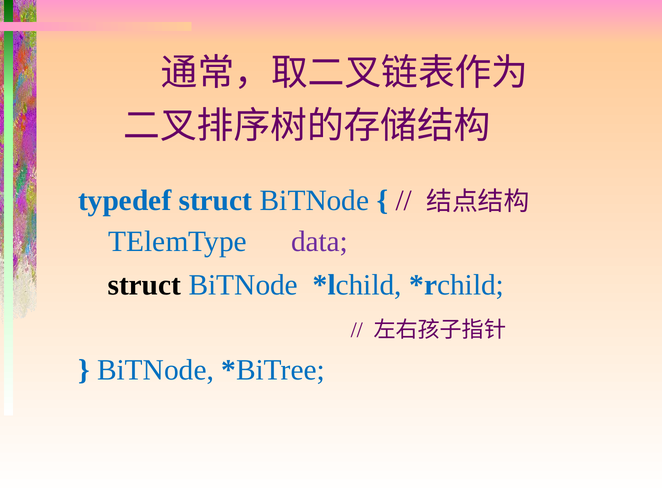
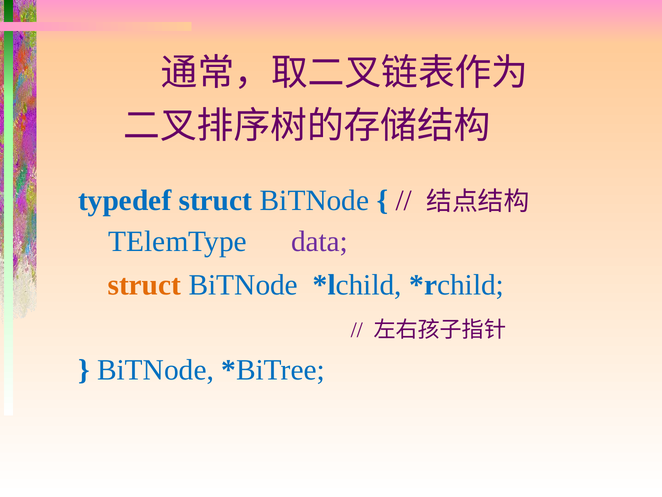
struct at (144, 285) colour: black -> orange
